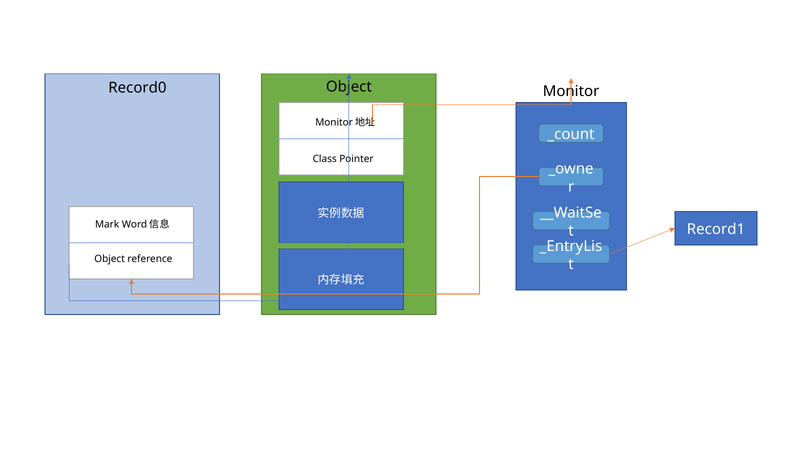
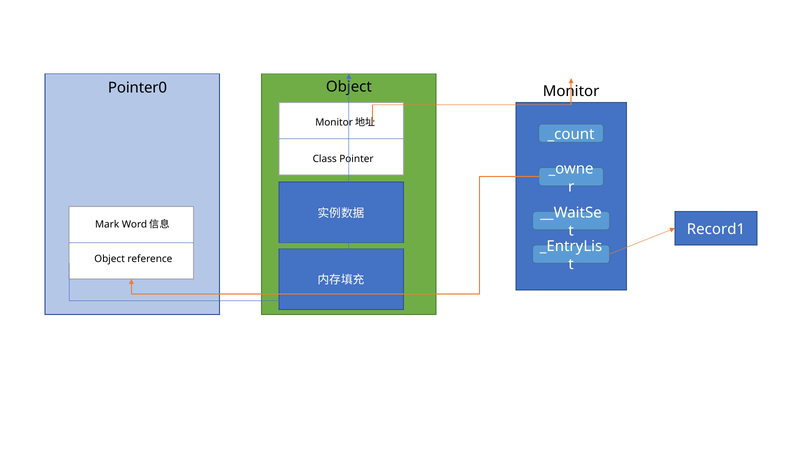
Record0: Record0 -> Pointer0
